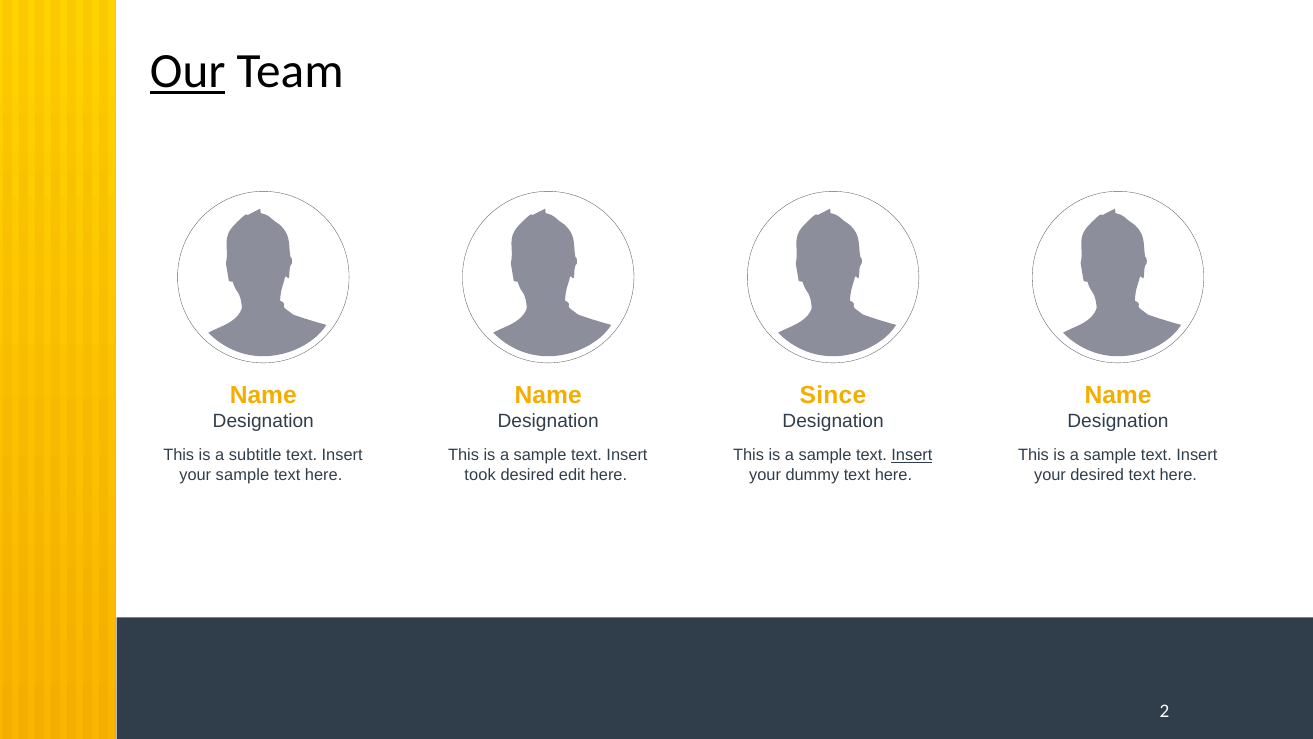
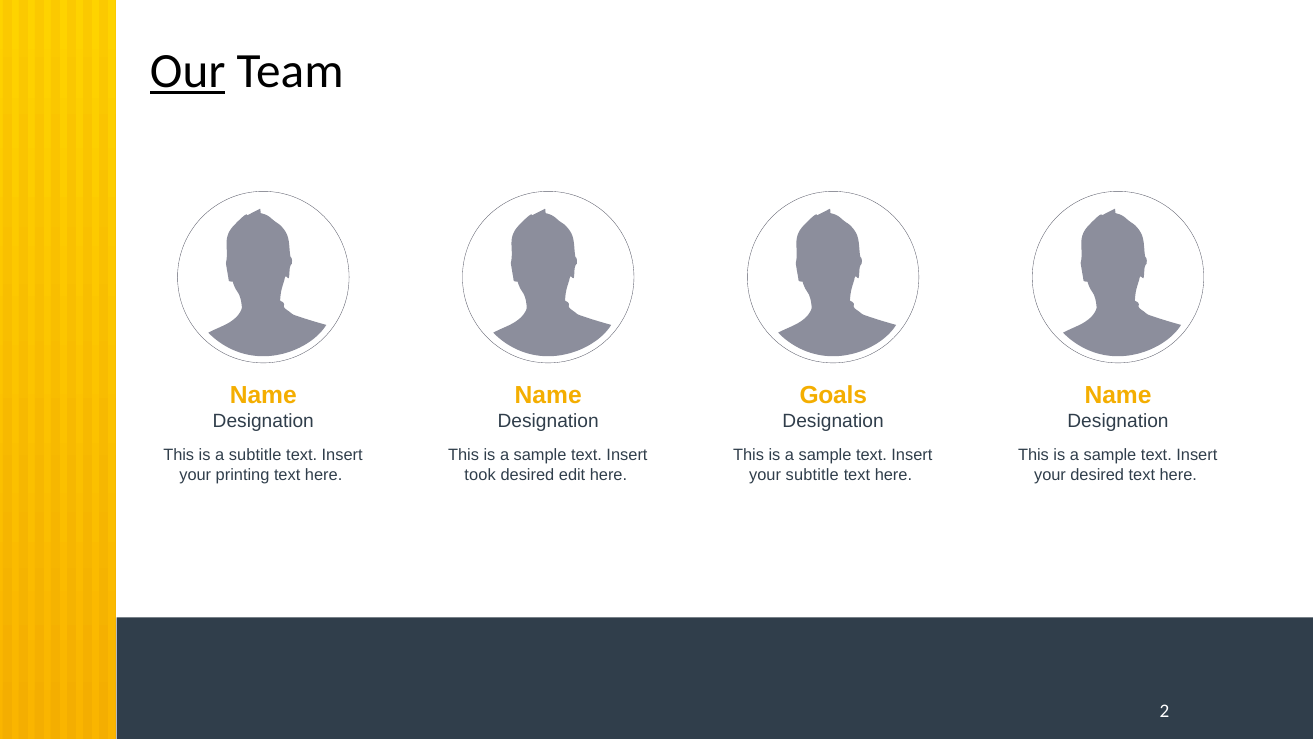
Since: Since -> Goals
Insert at (912, 455) underline: present -> none
your sample: sample -> printing
your dummy: dummy -> subtitle
